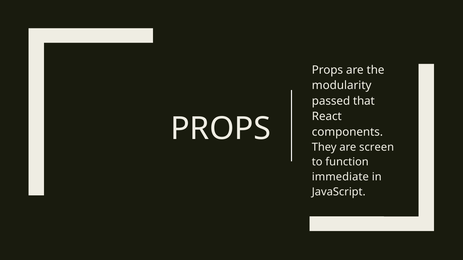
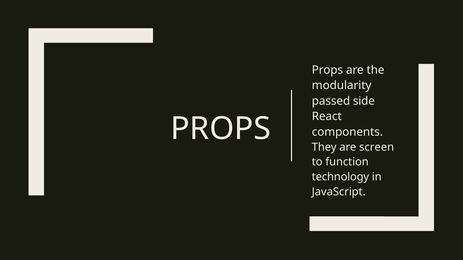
that: that -> side
immediate: immediate -> technology
